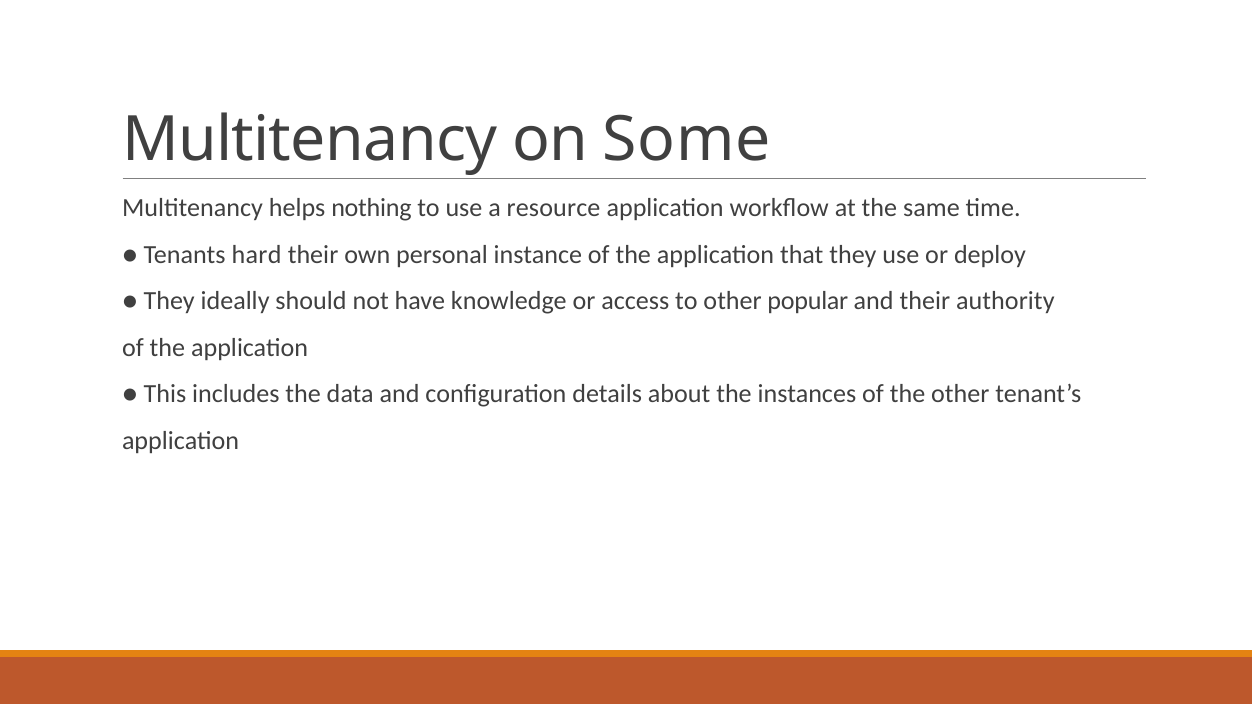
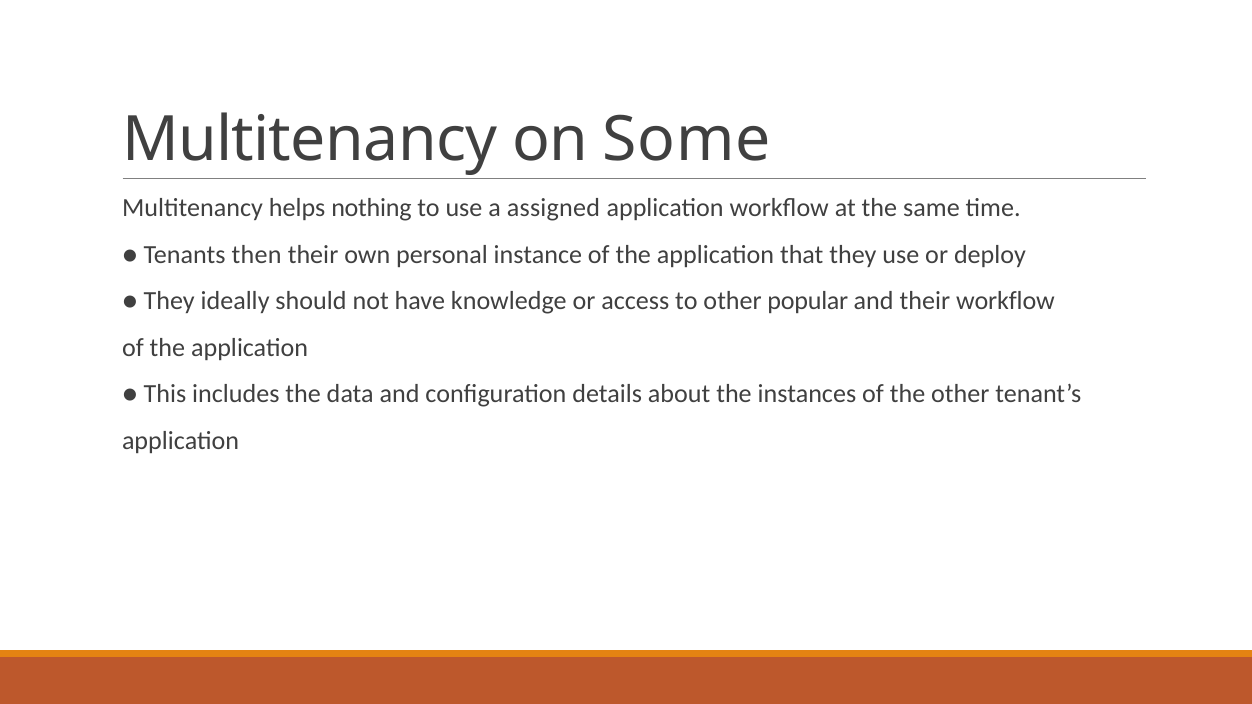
resource: resource -> assigned
hard: hard -> then
their authority: authority -> workflow
